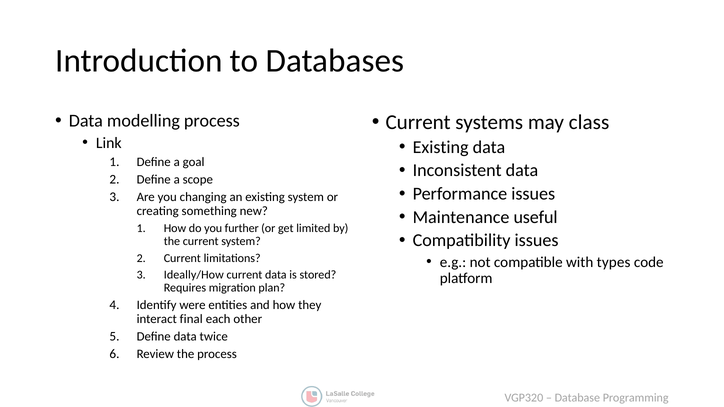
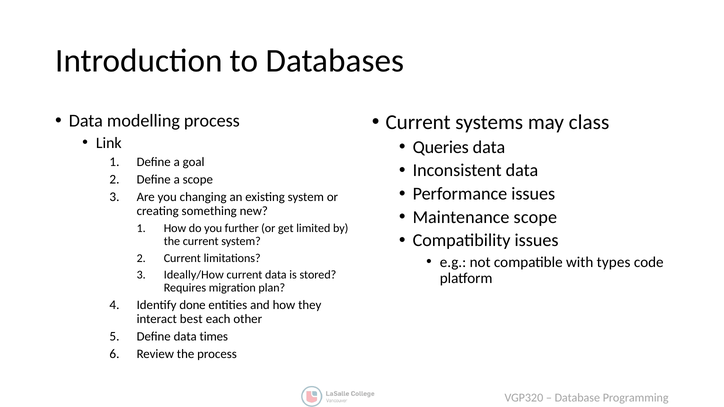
Existing at (441, 147): Existing -> Queries
Maintenance useful: useful -> scope
were: were -> done
final: final -> best
twice: twice -> times
